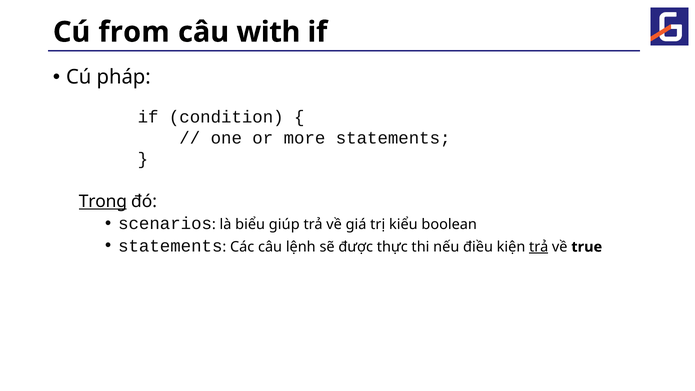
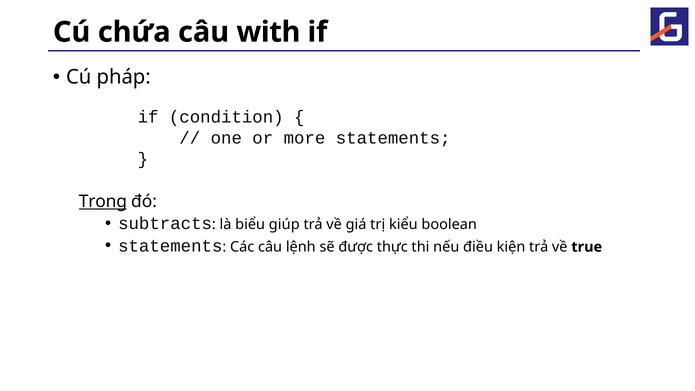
from: from -> chứa
scenarios: scenarios -> subtracts
trả at (539, 247) underline: present -> none
